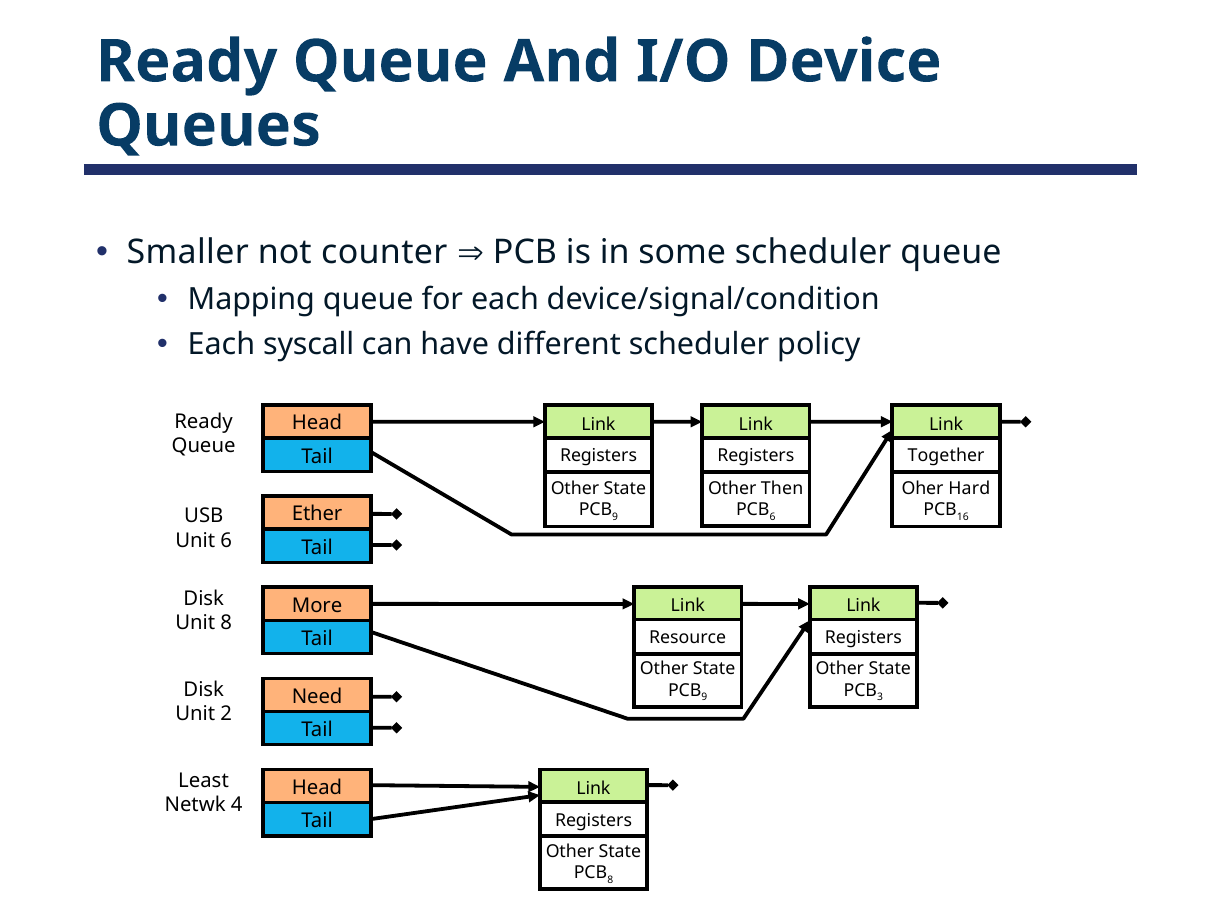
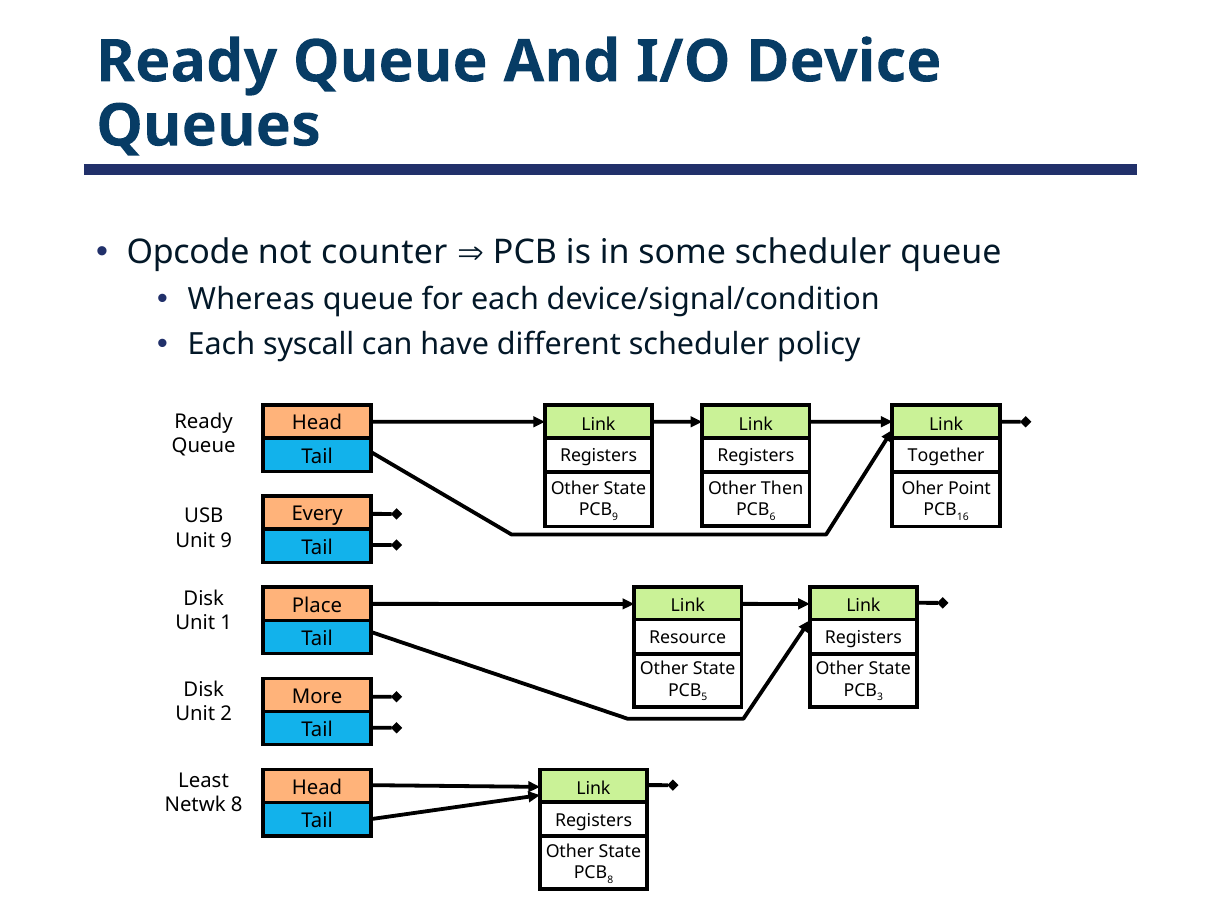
Smaller: Smaller -> Opcode
Mapping: Mapping -> Whereas
Hard: Hard -> Point
Ether: Ether -> Every
Unit 6: 6 -> 9
More: More -> Place
Unit 8: 8 -> 1
9 at (704, 697): 9 -> 5
Need: Need -> More
Netwk 4: 4 -> 8
